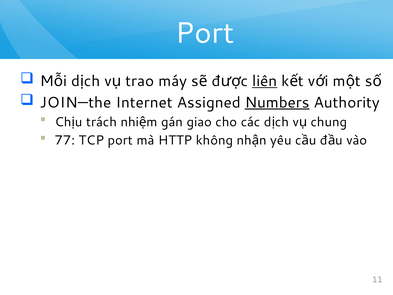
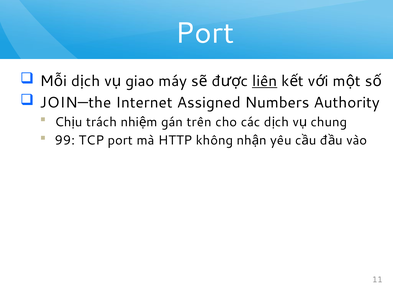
trao: trao -> giao
Numbers underline: present -> none
giao: giao -> trên
77: 77 -> 99
